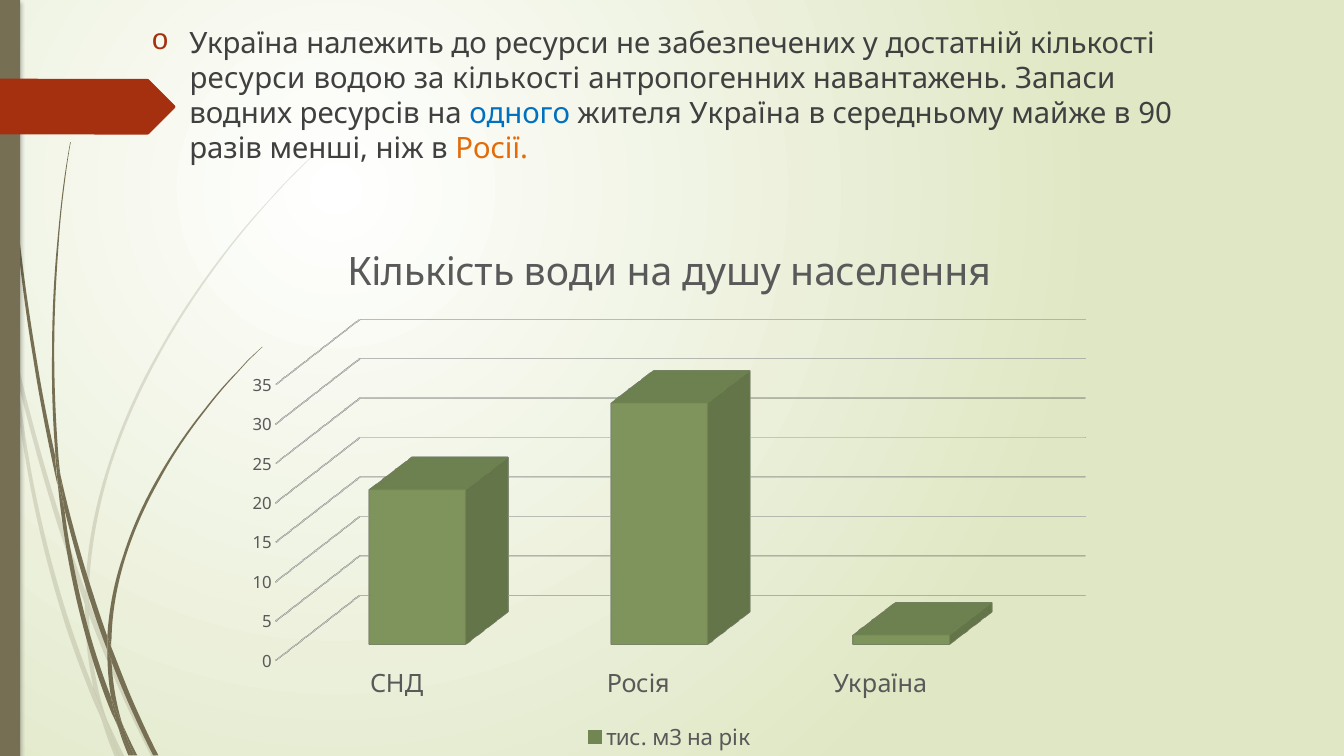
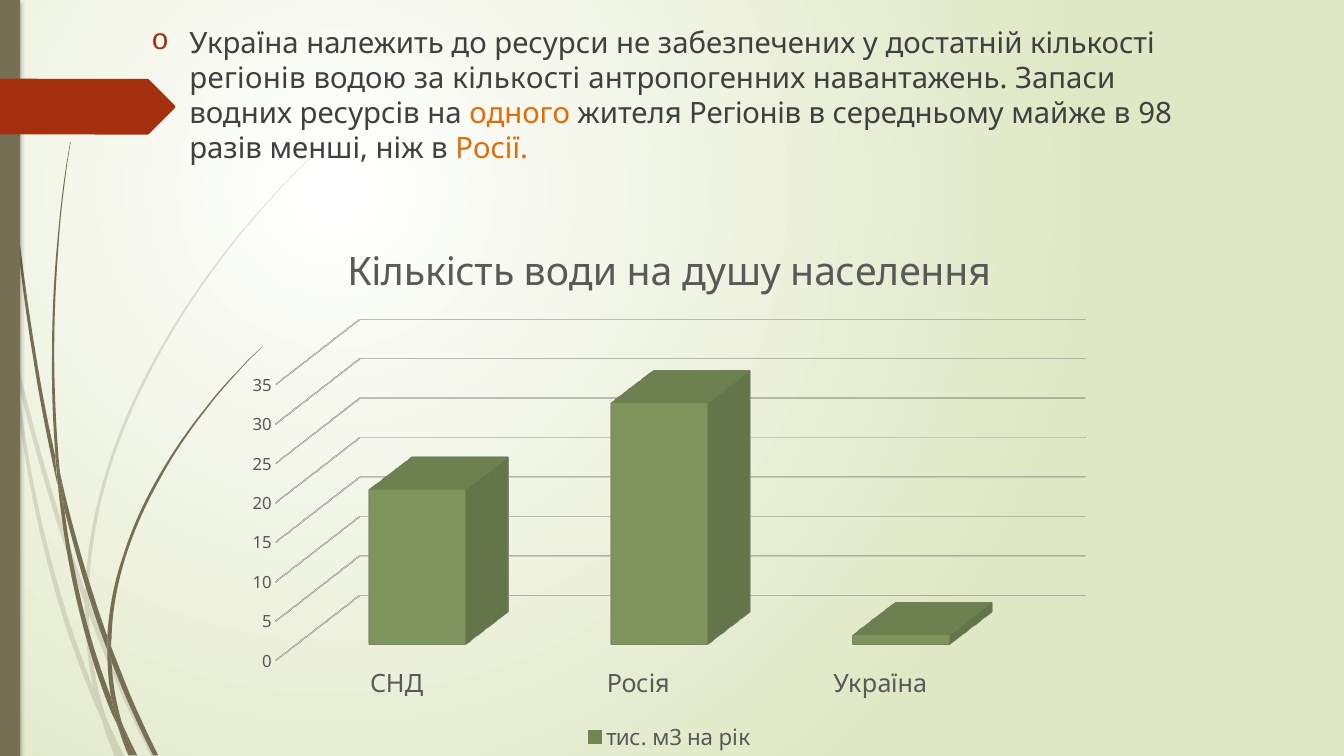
ресурси at (248, 79): ресурси -> регіонів
одного colour: blue -> orange
жителя Україна: Україна -> Регіонів
90: 90 -> 98
